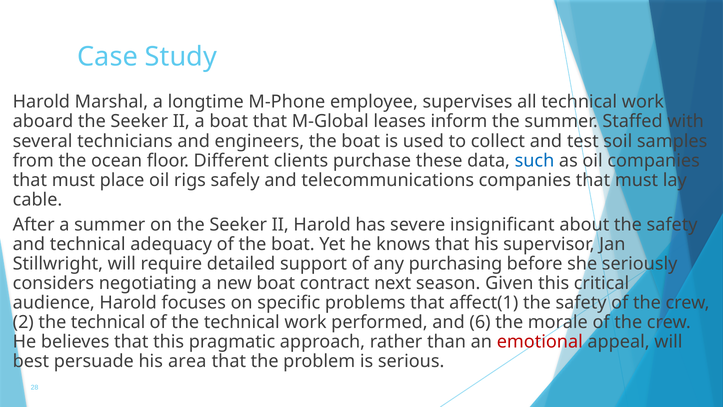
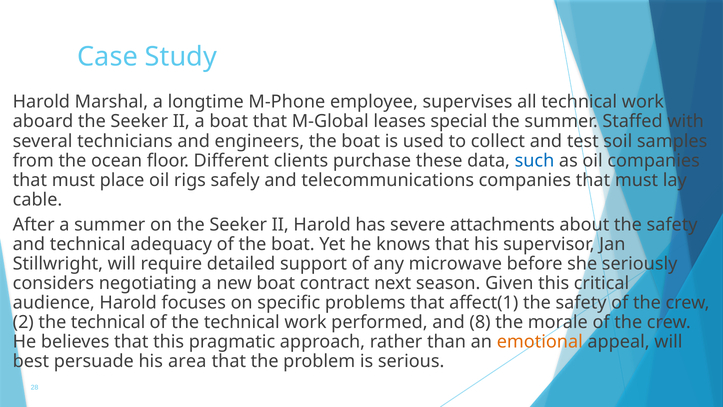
inform: inform -> special
insignificant: insignificant -> attachments
purchasing: purchasing -> microwave
6: 6 -> 8
emotional colour: red -> orange
